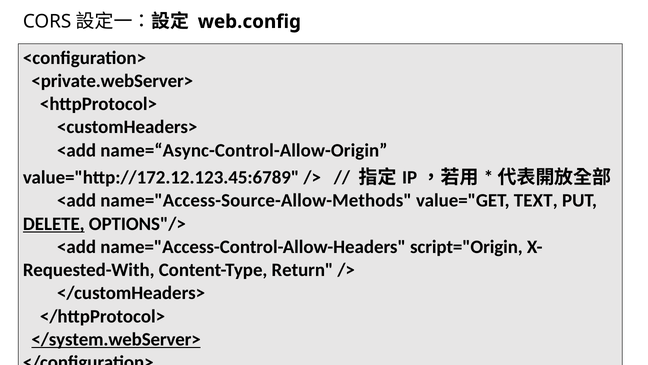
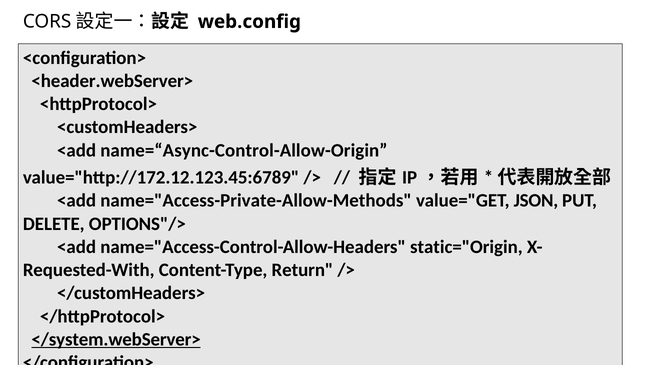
<private.webServer>: <private.webServer> -> <header.webServer>
name="Access-Source-Allow-Methods: name="Access-Source-Allow-Methods -> name="Access-Private-Allow-Methods
TEXT: TEXT -> JSON
DELETE underline: present -> none
script="Origin: script="Origin -> static="Origin
